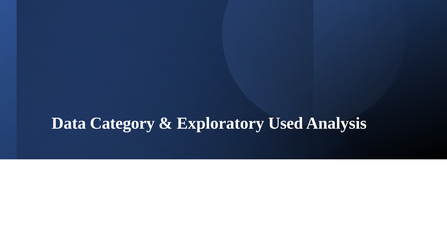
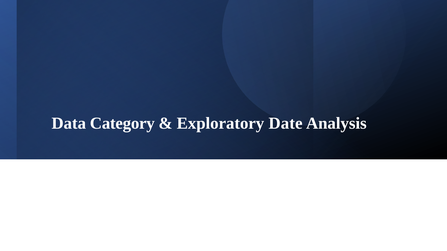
Used: Used -> Date
